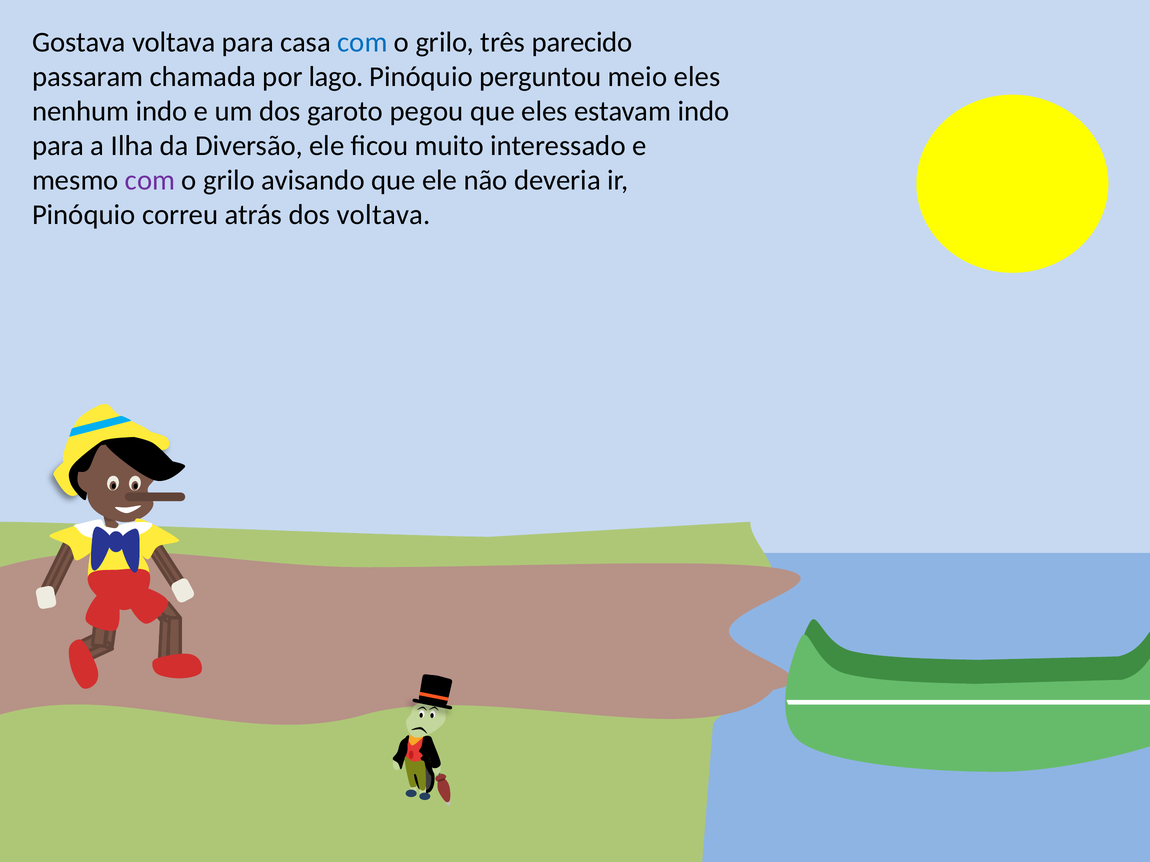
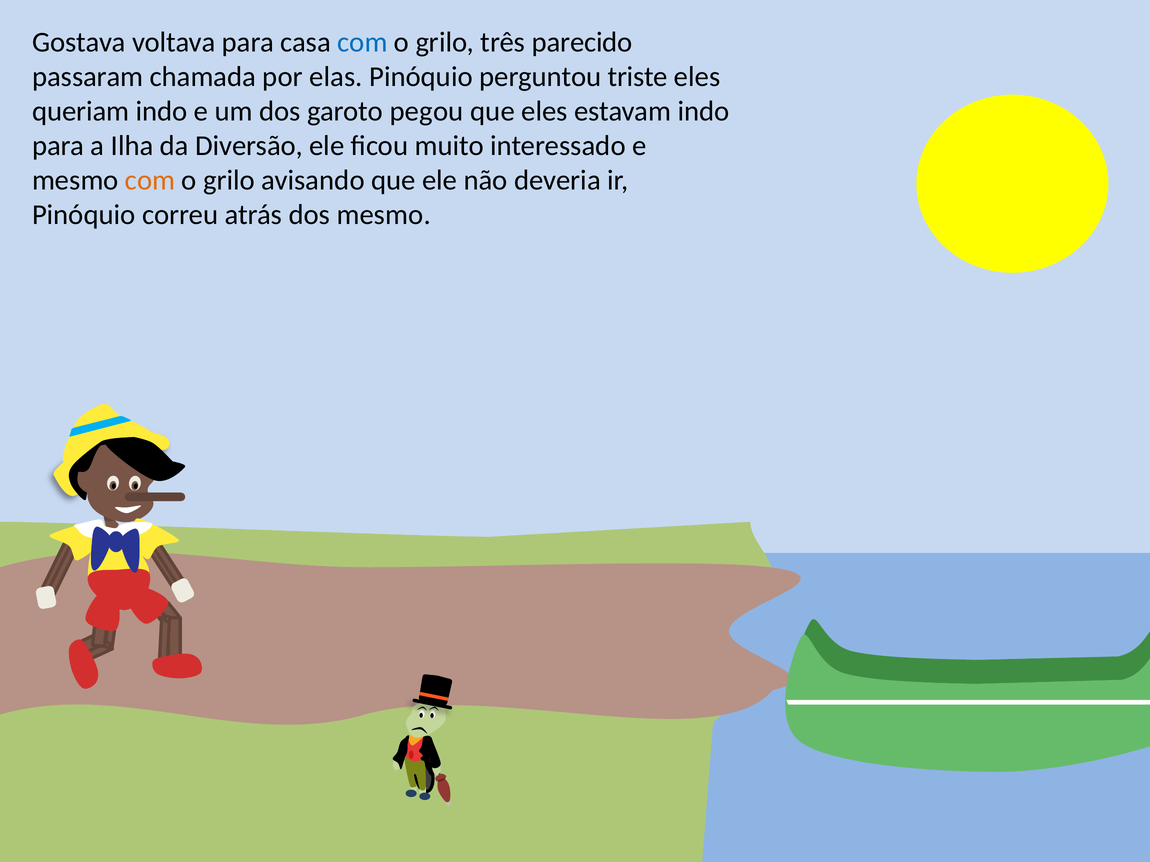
lago: lago -> elas
meio: meio -> triste
nenhum: nenhum -> queriam
com at (150, 180) colour: purple -> orange
dos voltava: voltava -> mesmo
